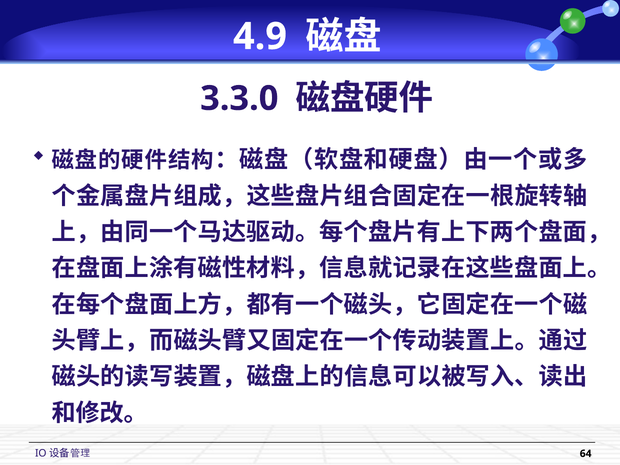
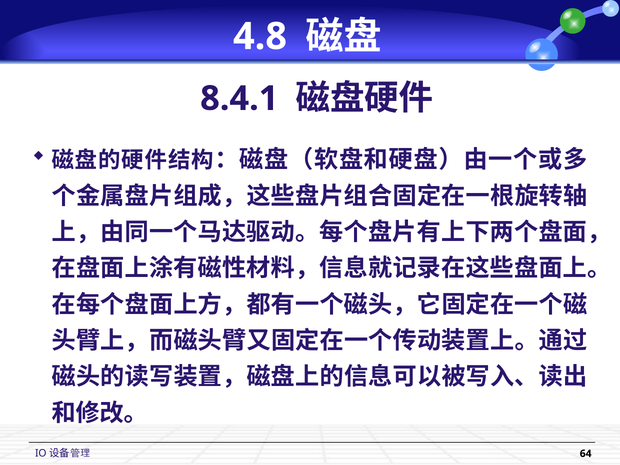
4.9: 4.9 -> 4.8
3.3.0: 3.3.0 -> 8.4.1
